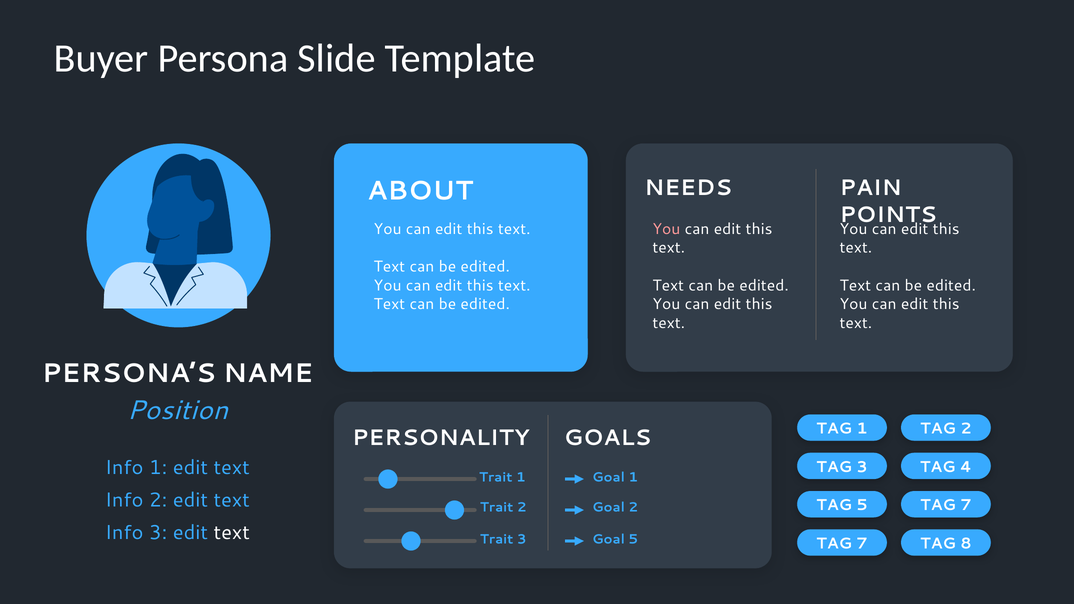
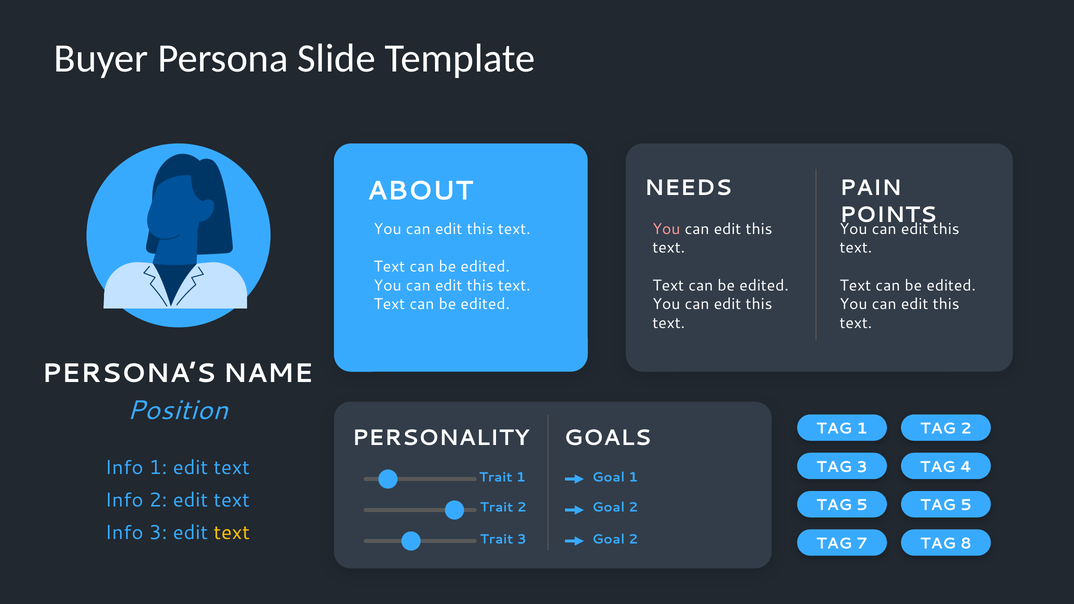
5 TAG 7: 7 -> 5
text at (232, 533) colour: white -> yellow
5 at (633, 539): 5 -> 2
